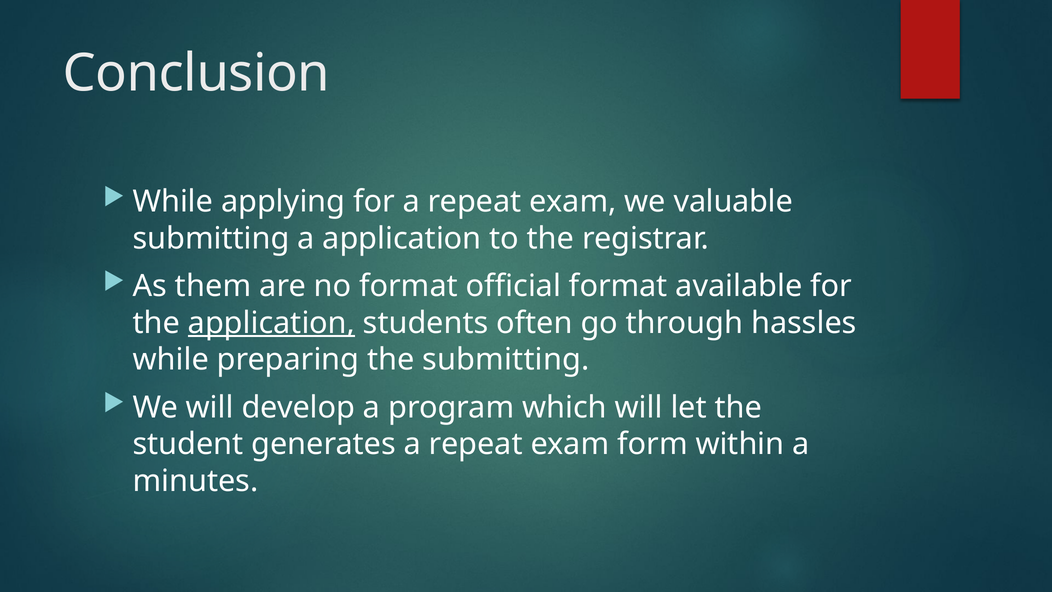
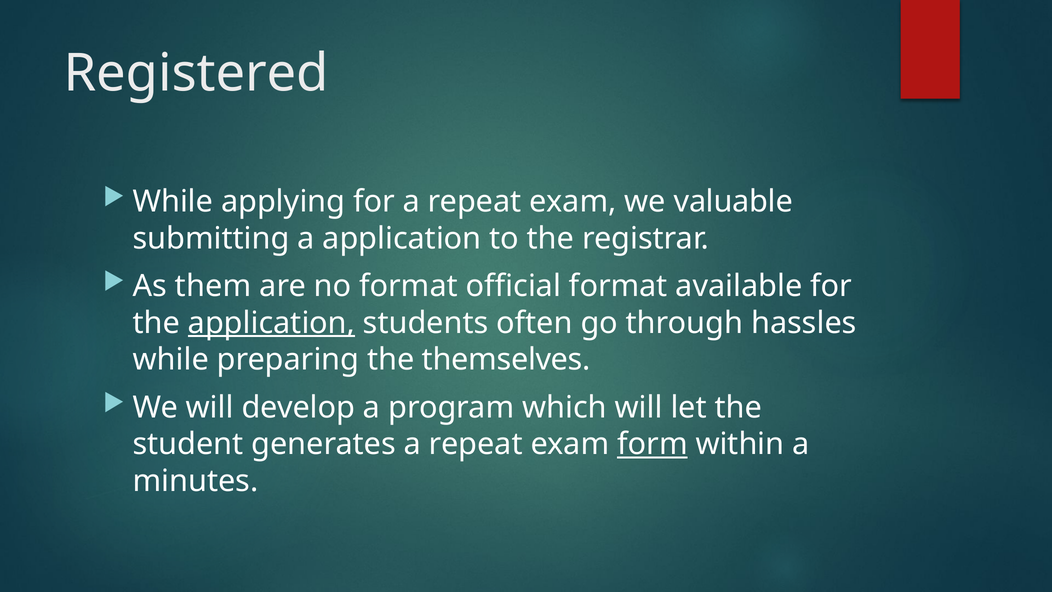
Conclusion: Conclusion -> Registered
the submitting: submitting -> themselves
form underline: none -> present
